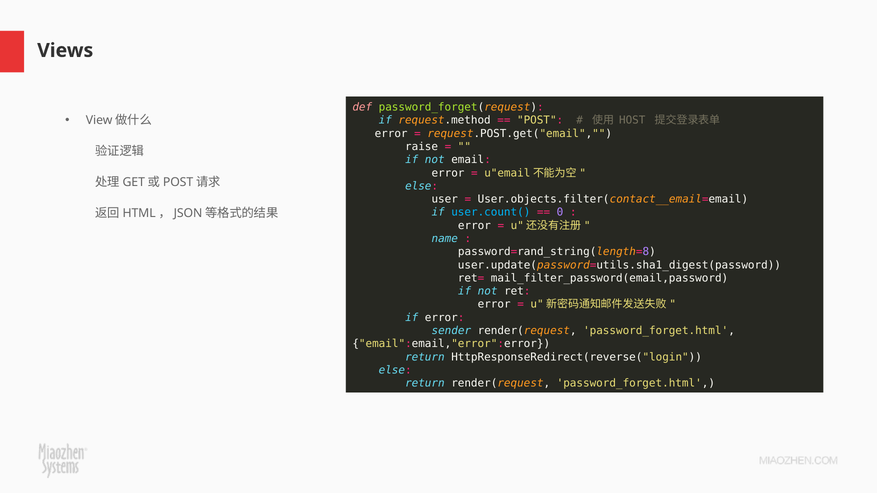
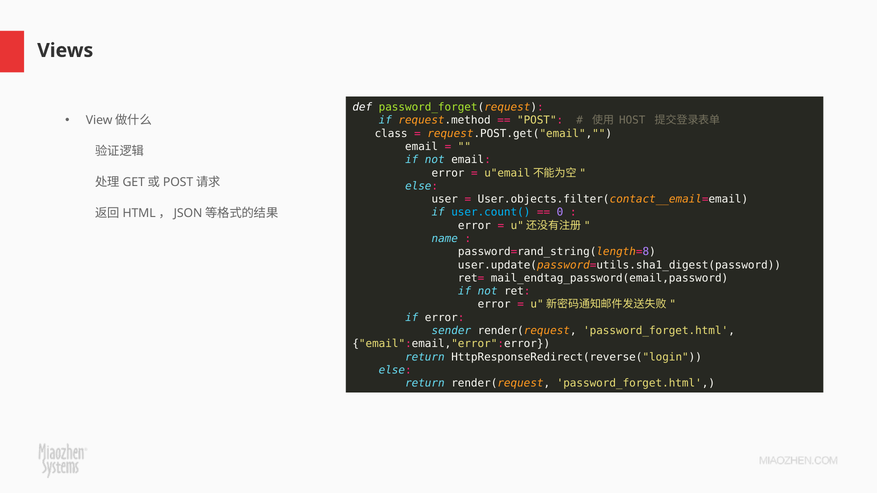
def colour: pink -> white
error at (391, 134): error -> class
raise at (422, 147): raise -> email
mail_filter_password(email,password: mail_filter_password(email,password -> mail_endtag_password(email,password
